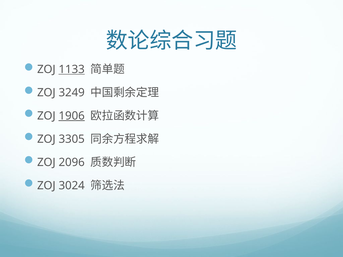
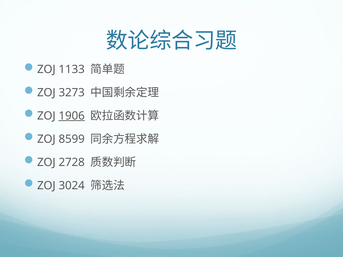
1133 underline: present -> none
3249: 3249 -> 3273
3305: 3305 -> 8599
2096: 2096 -> 2728
